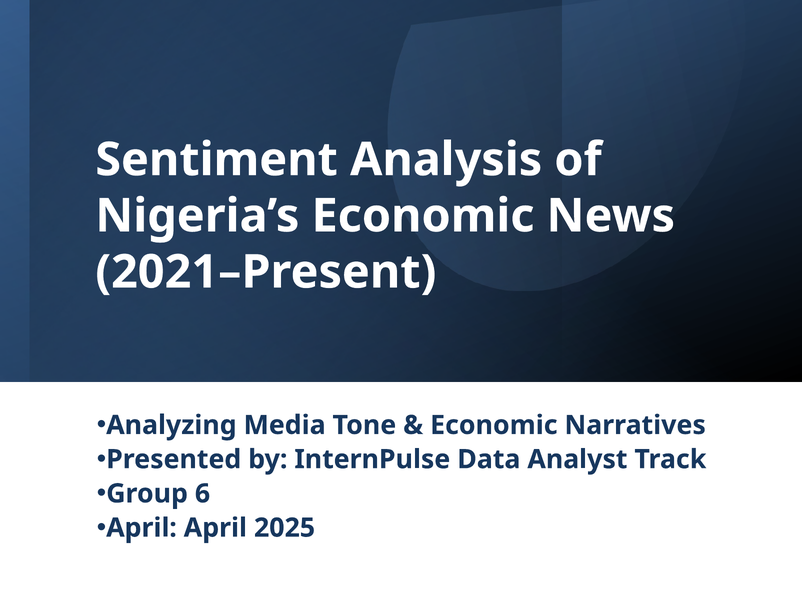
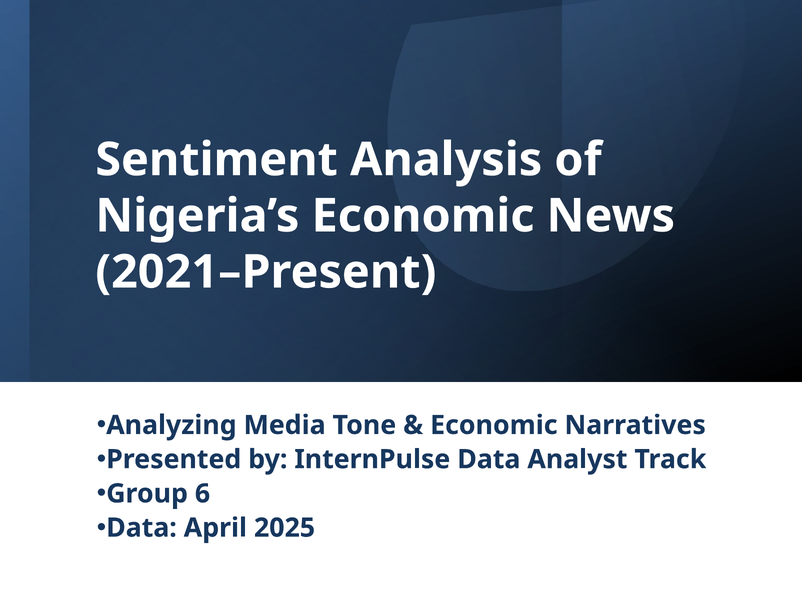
April at (141, 527): April -> Data
